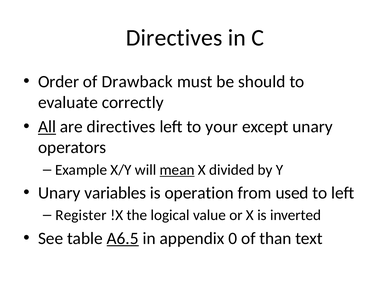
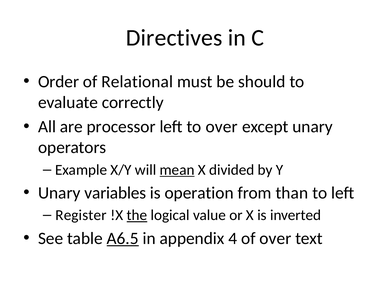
Drawback: Drawback -> Relational
All underline: present -> none
are directives: directives -> processor
to your: your -> over
used: used -> than
the underline: none -> present
0: 0 -> 4
of than: than -> over
